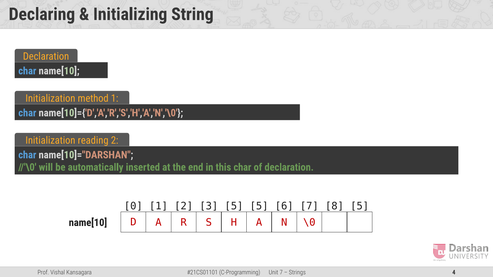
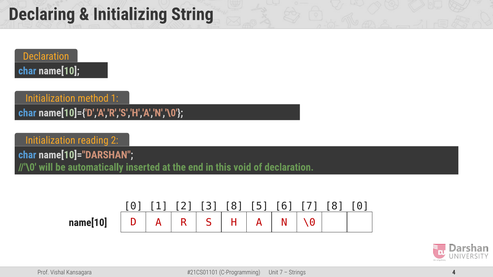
this char: char -> void
3 5: 5 -> 8
8 5: 5 -> 0
